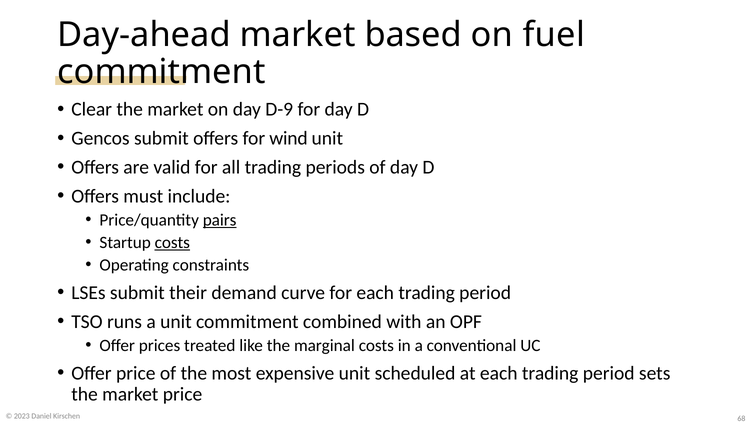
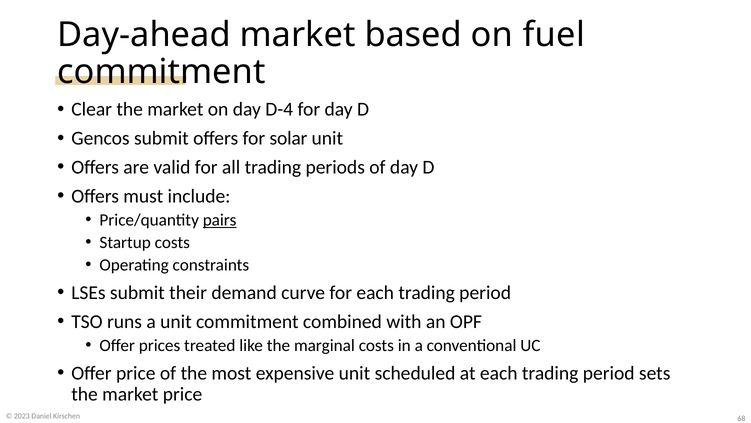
D-9: D-9 -> D-4
wind: wind -> solar
costs at (172, 242) underline: present -> none
